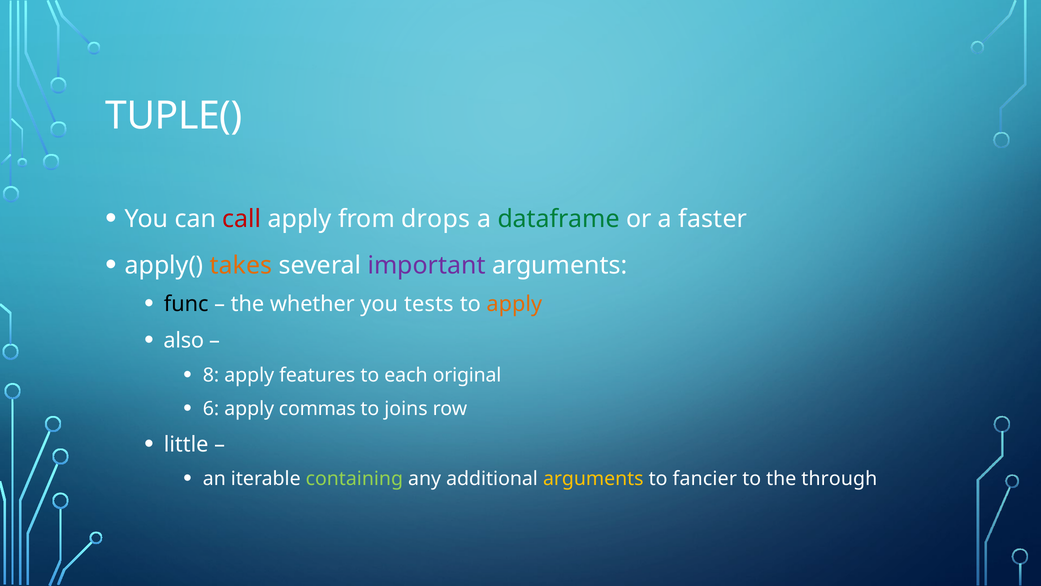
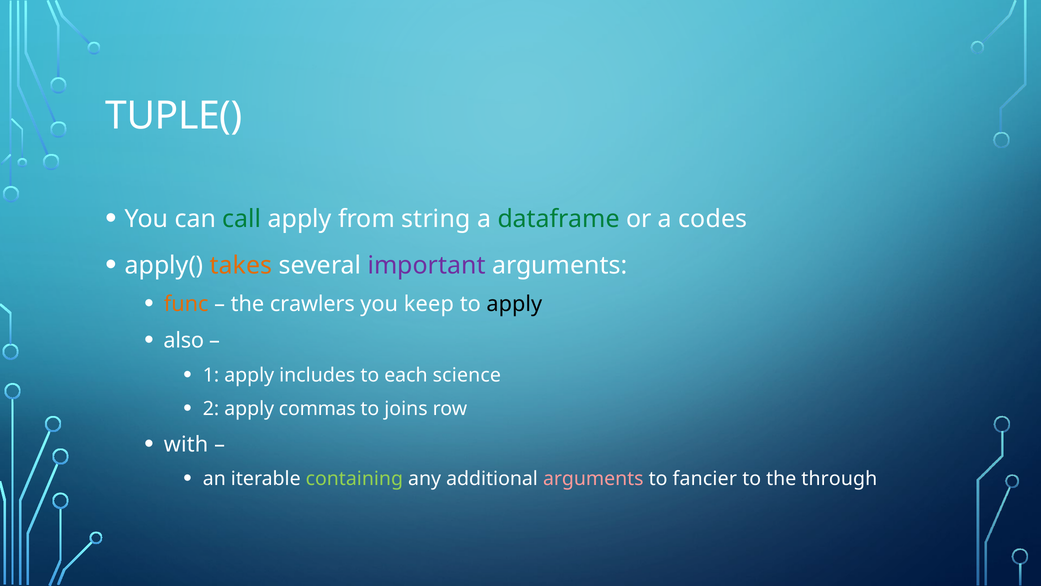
call colour: red -> green
drops: drops -> string
faster: faster -> codes
func colour: black -> orange
whether: whether -> crawlers
tests: tests -> keep
apply at (514, 304) colour: orange -> black
8: 8 -> 1
features: features -> includes
original: original -> science
6: 6 -> 2
little: little -> with
arguments at (593, 479) colour: yellow -> pink
